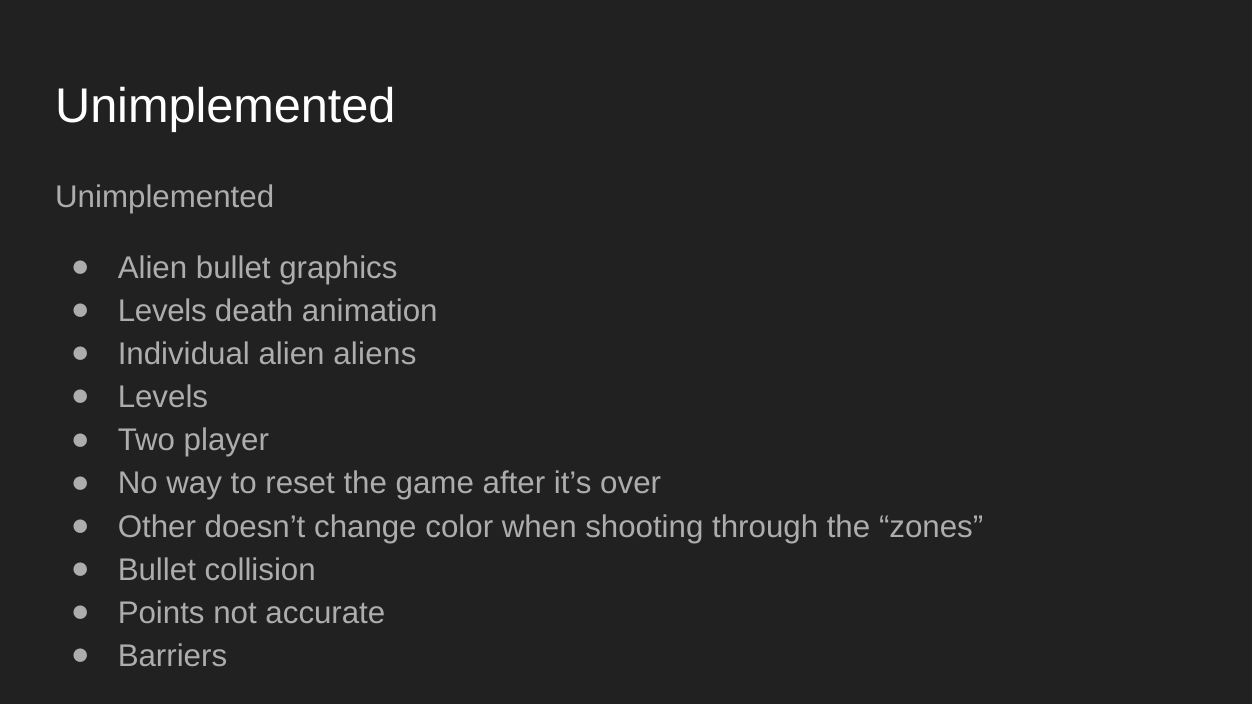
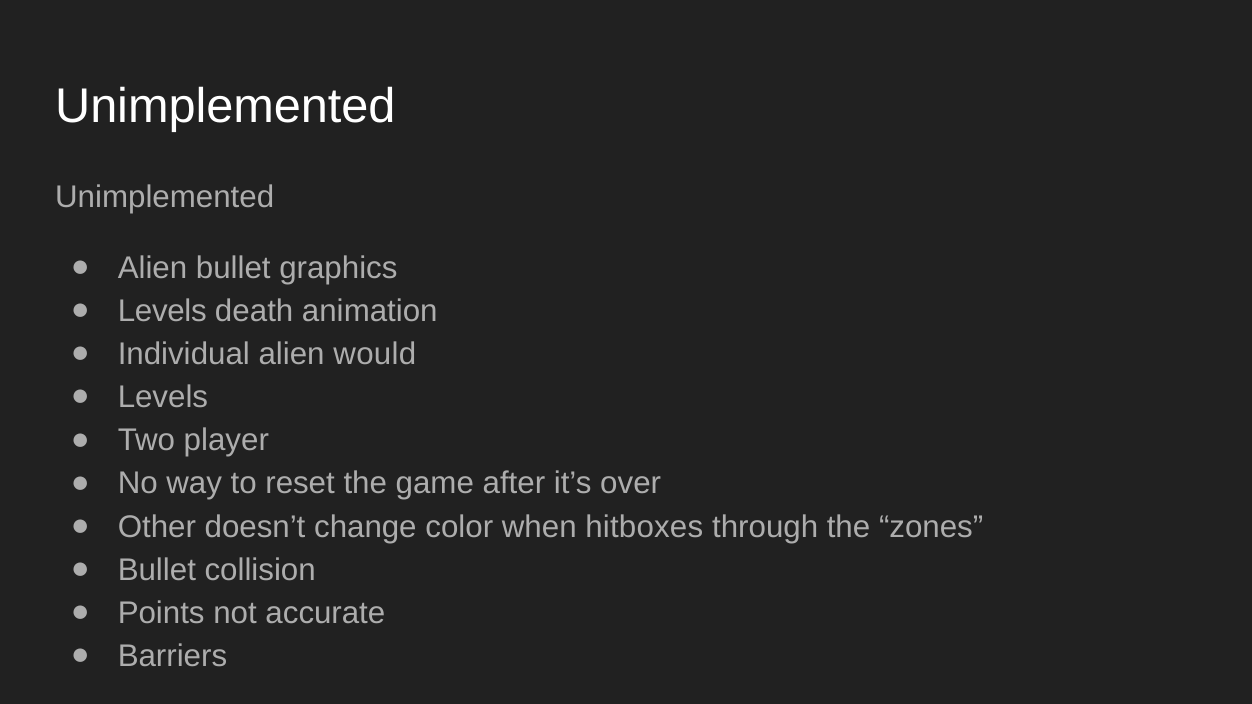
aliens: aliens -> would
shooting: shooting -> hitboxes
